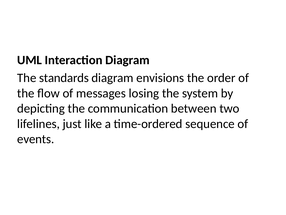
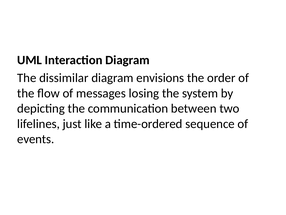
standards: standards -> dissimilar
